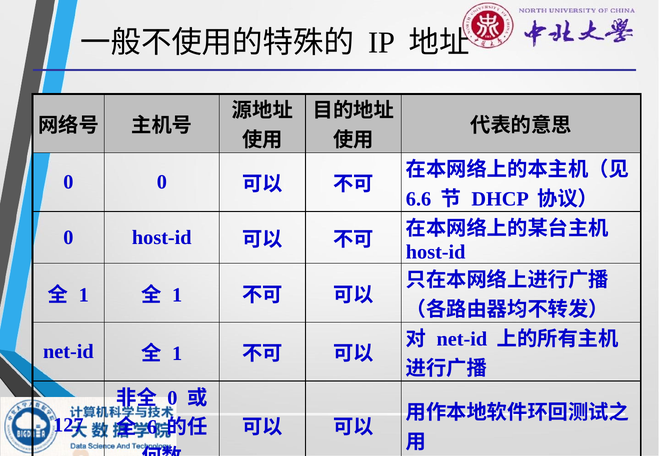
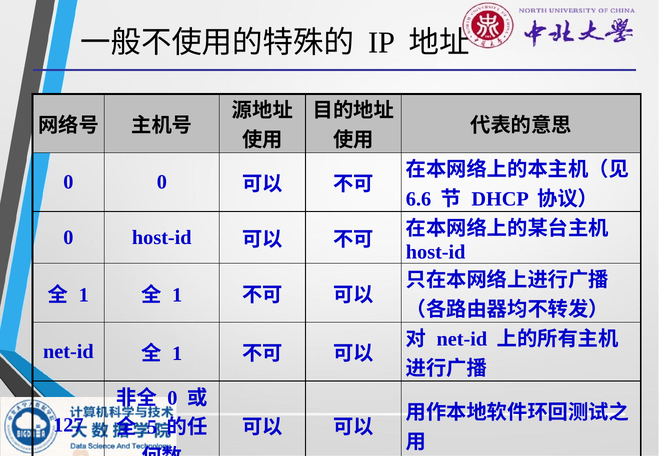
6: 6 -> 5
